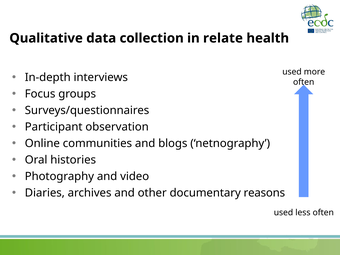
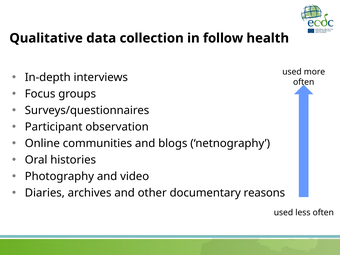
relate: relate -> follow
